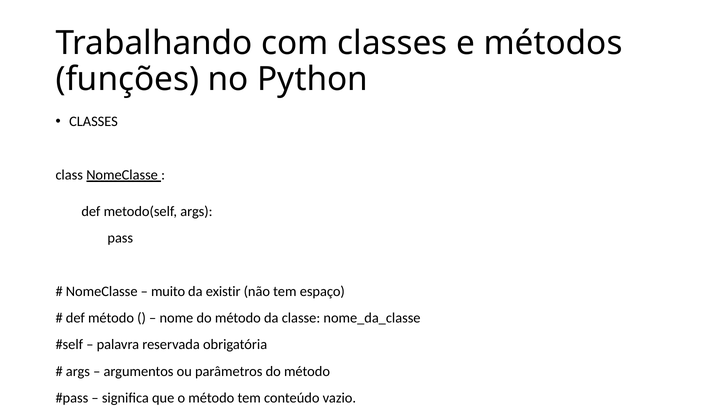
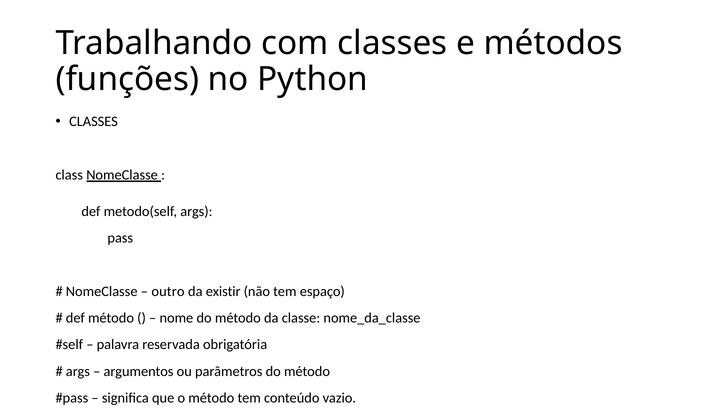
muito: muito -> outro
